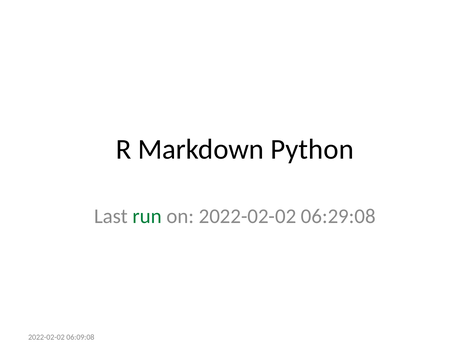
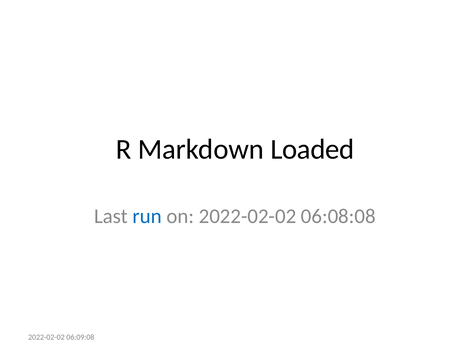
Python: Python -> Loaded
run colour: green -> blue
06:29:08: 06:29:08 -> 06:08:08
